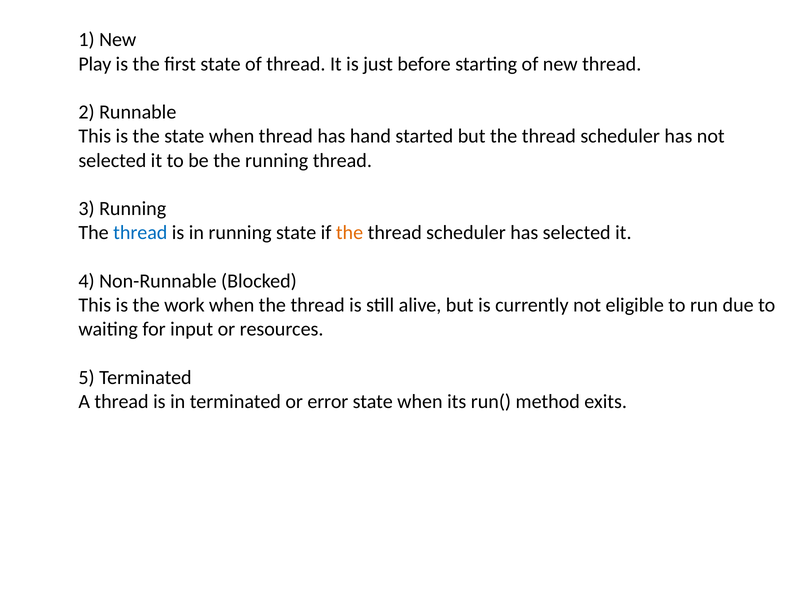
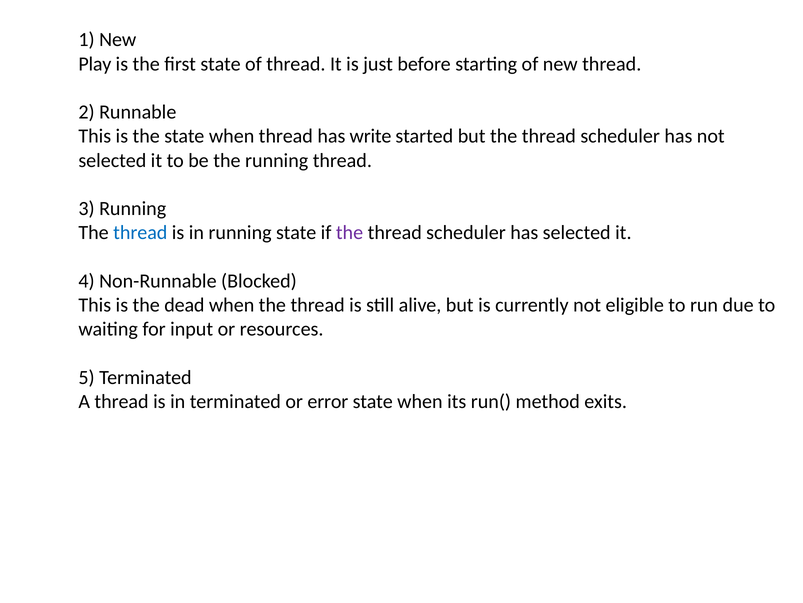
hand: hand -> write
the at (350, 232) colour: orange -> purple
work: work -> dead
